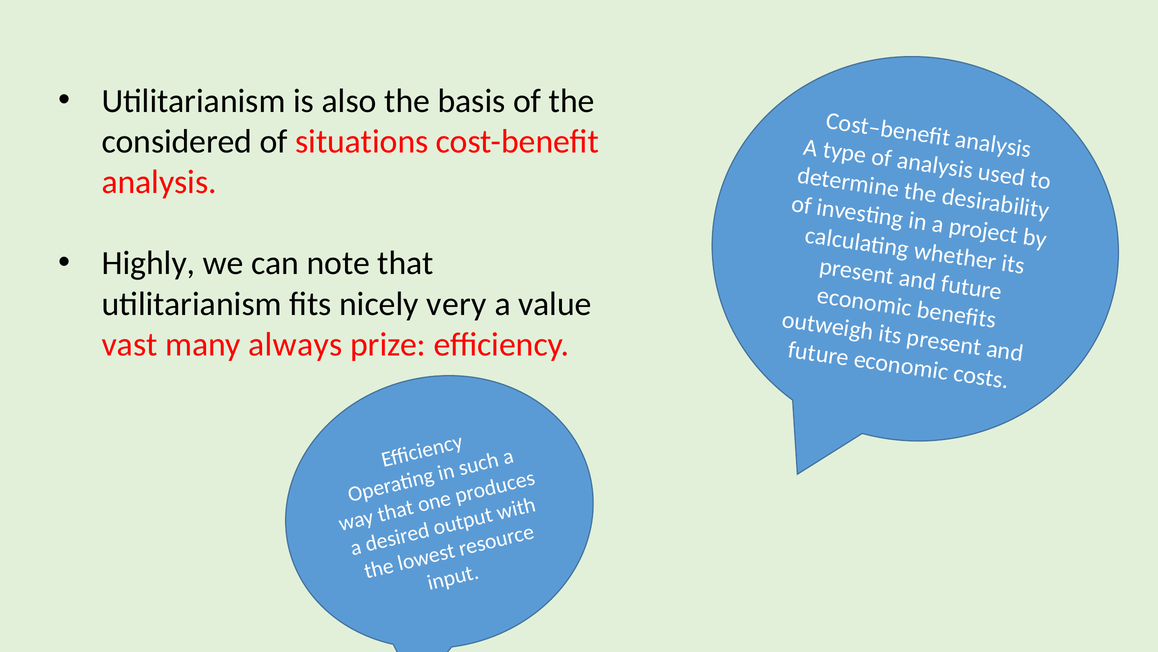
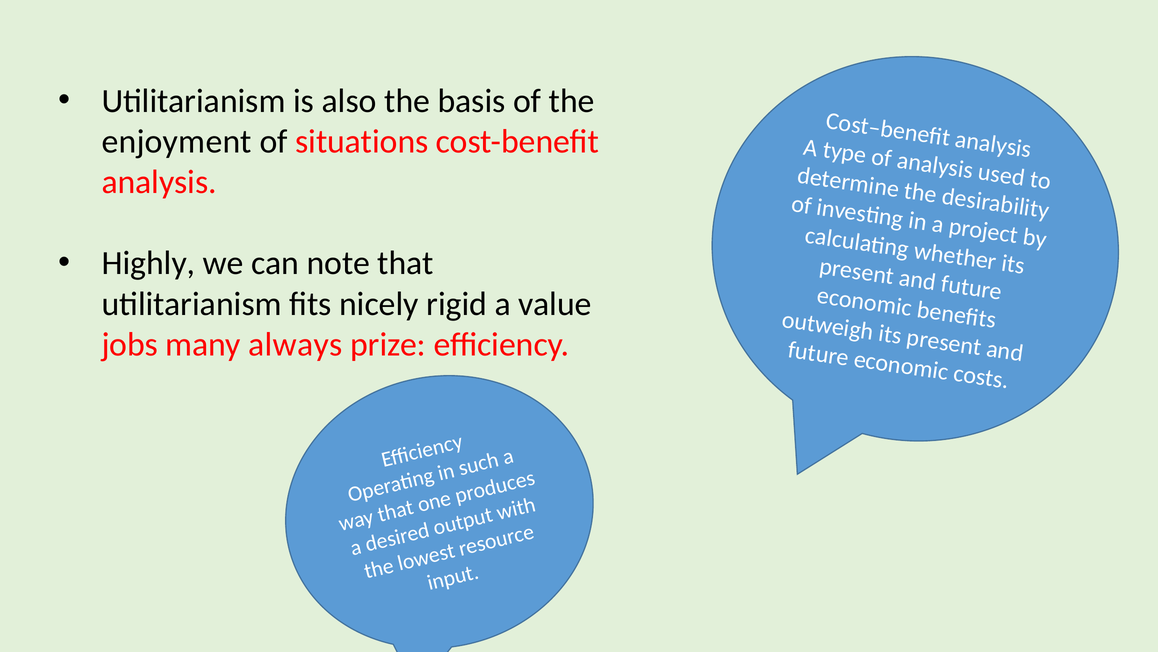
considered: considered -> enjoyment
very: very -> rigid
vast: vast -> jobs
